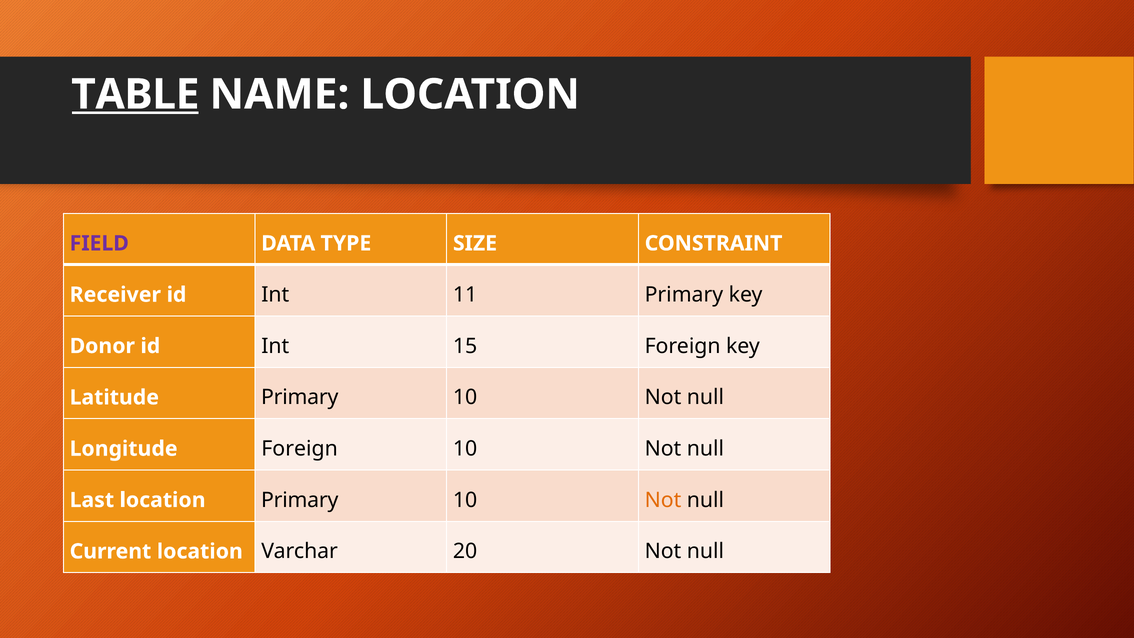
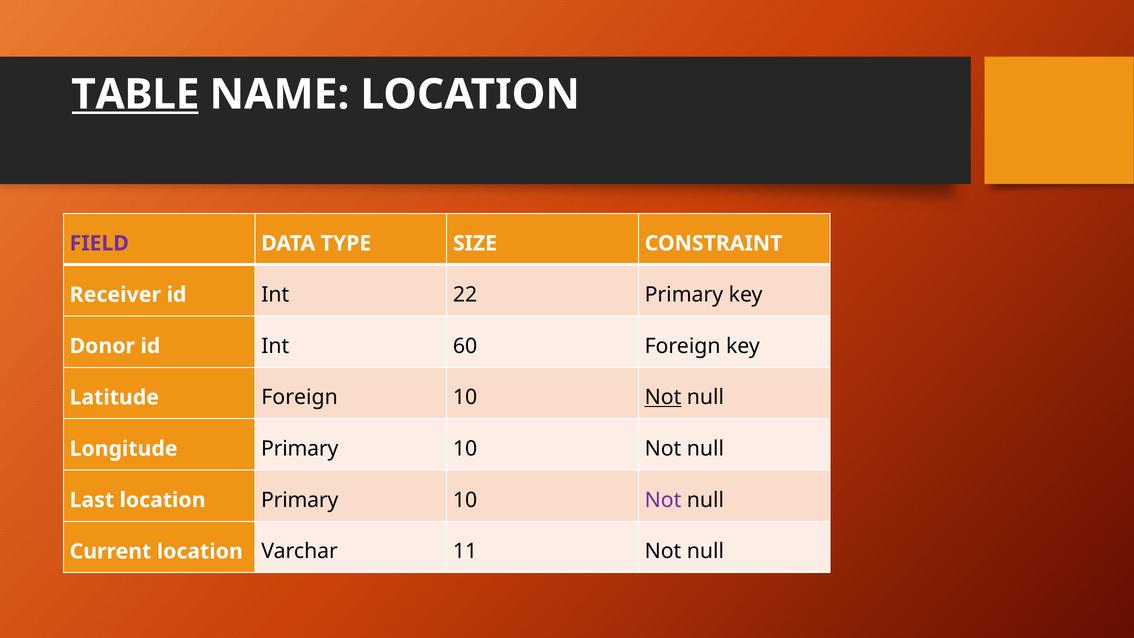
11: 11 -> 22
15: 15 -> 60
Latitude Primary: Primary -> Foreign
Not at (663, 397) underline: none -> present
Longitude Foreign: Foreign -> Primary
Not at (663, 500) colour: orange -> purple
20: 20 -> 11
